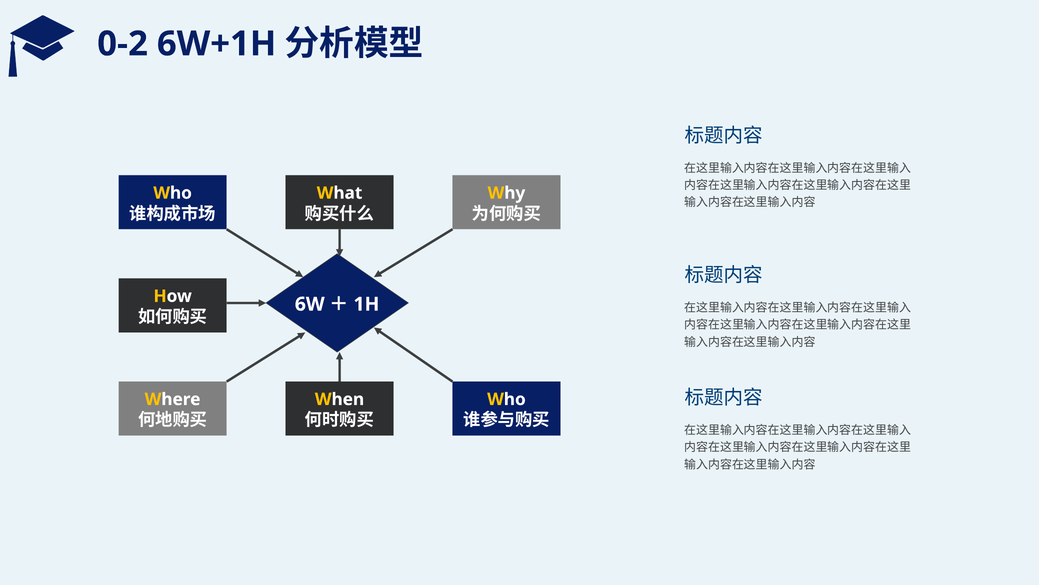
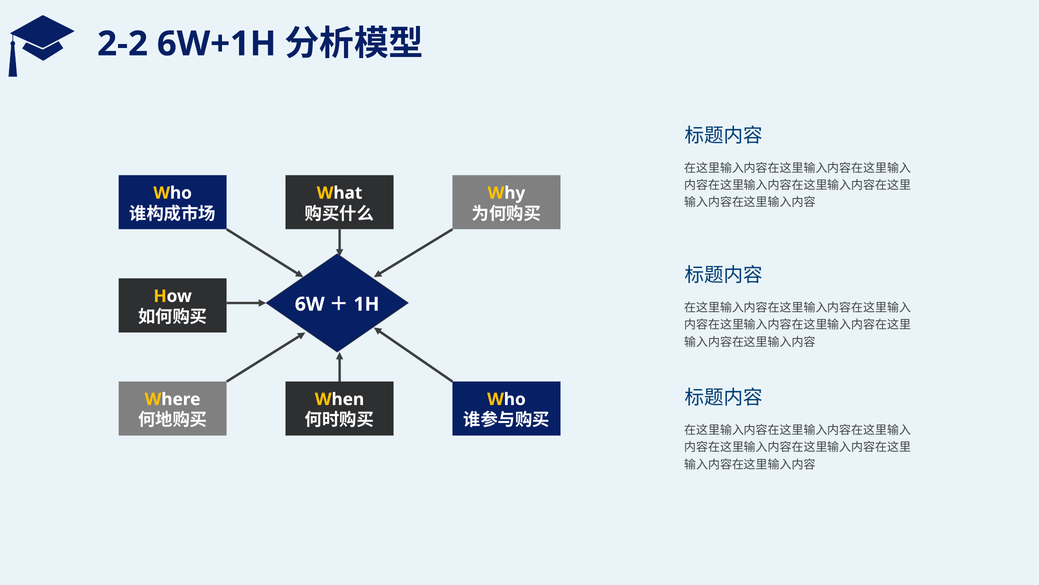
0-2: 0-2 -> 2-2
